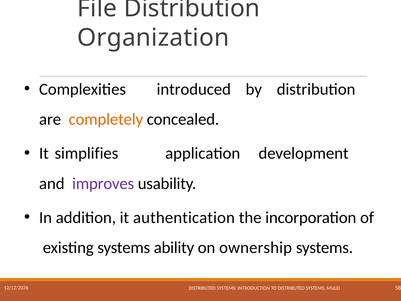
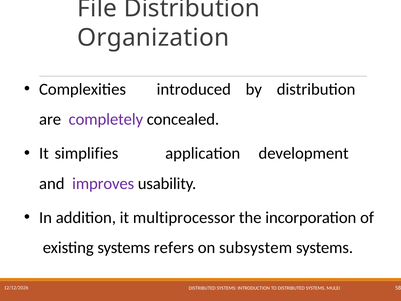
completely colour: orange -> purple
authentication: authentication -> multiprocessor
ability: ability -> refers
ownership: ownership -> subsystem
